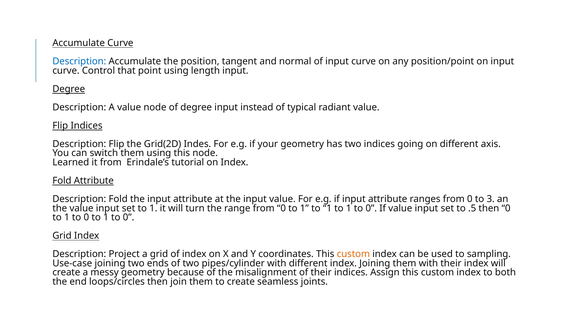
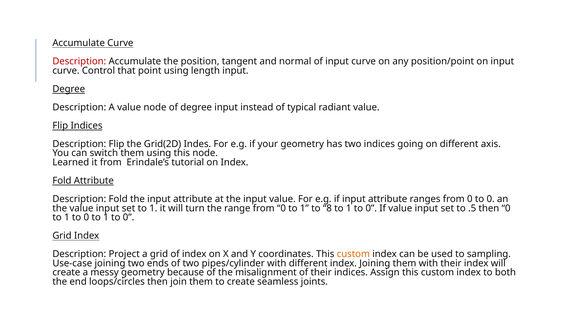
Description at (79, 61) colour: blue -> red
0 to 3: 3 -> 0
1 at (327, 208): 1 -> 8
